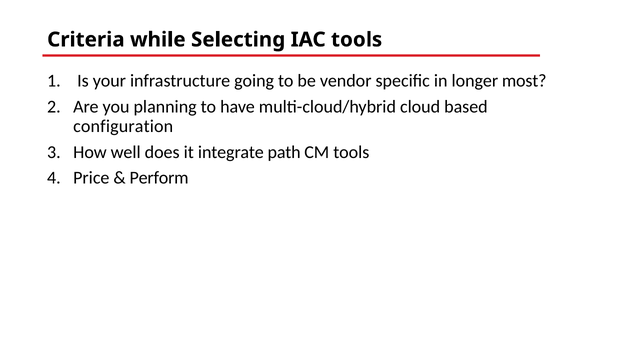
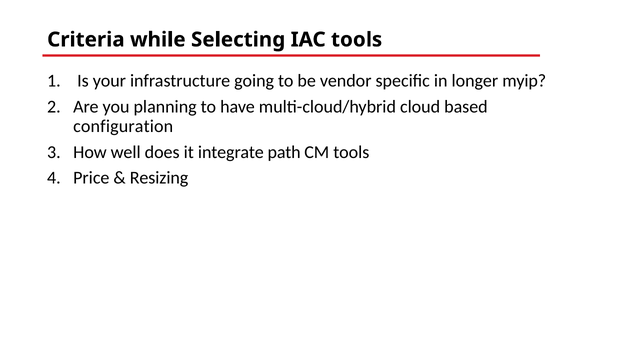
most: most -> myip
Perform: Perform -> Resizing
